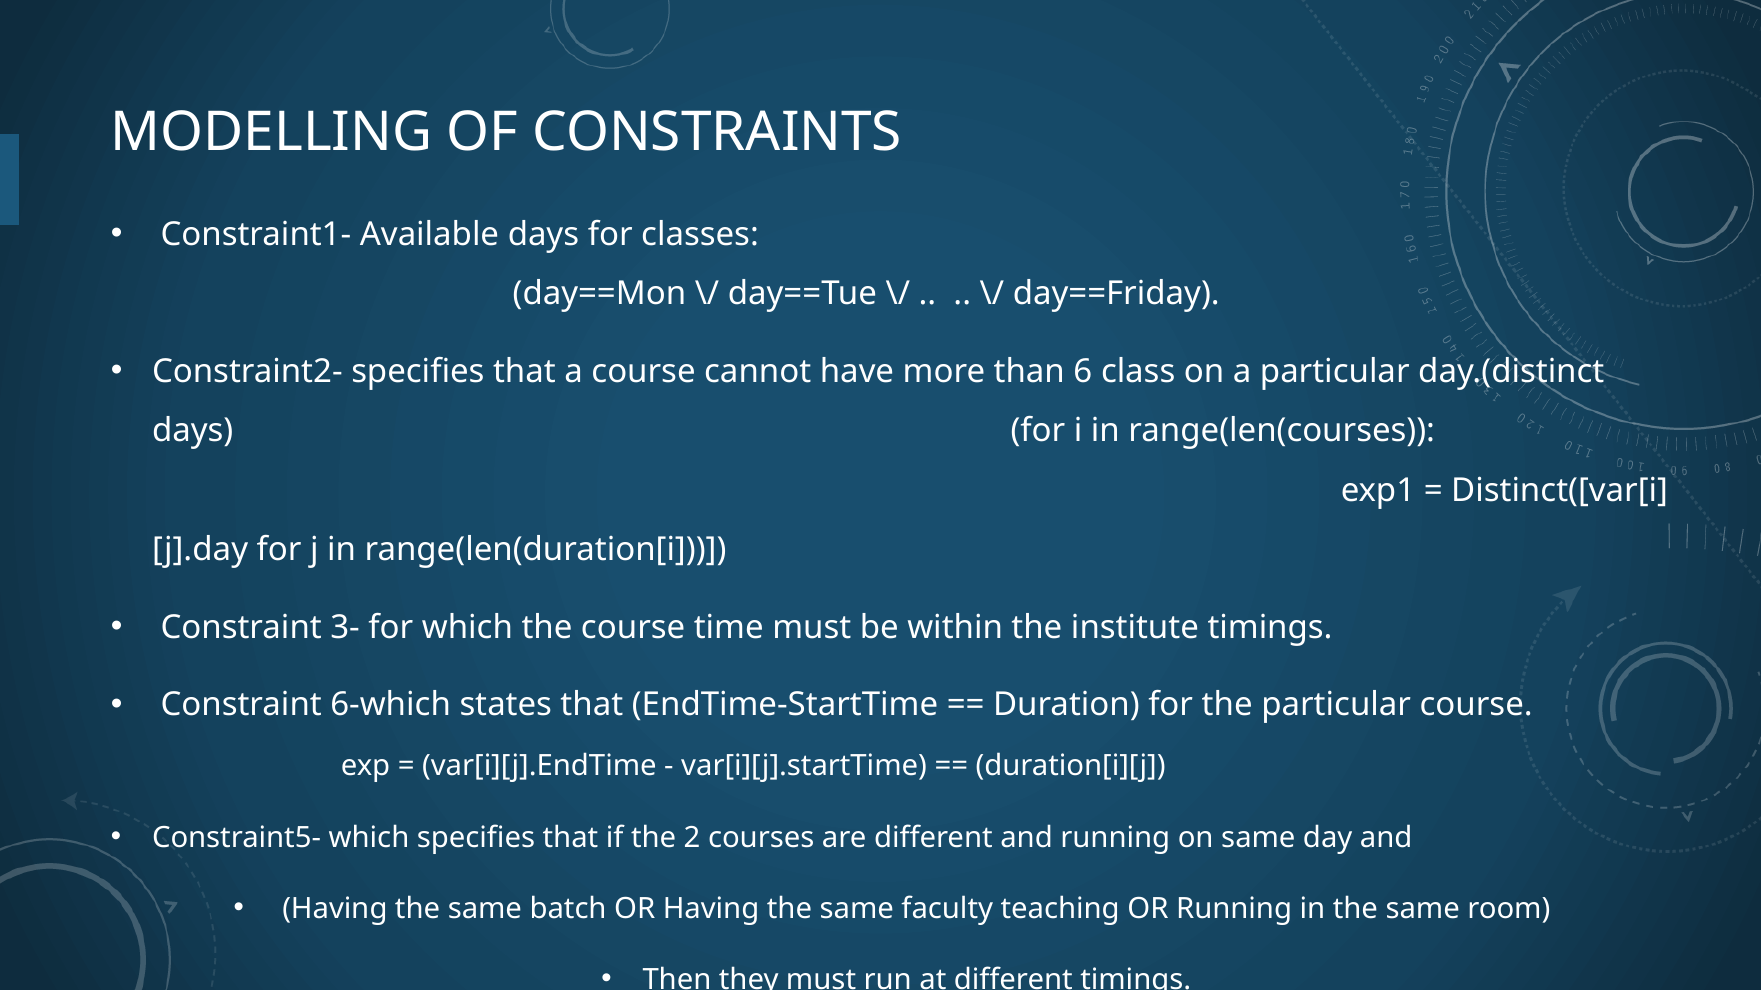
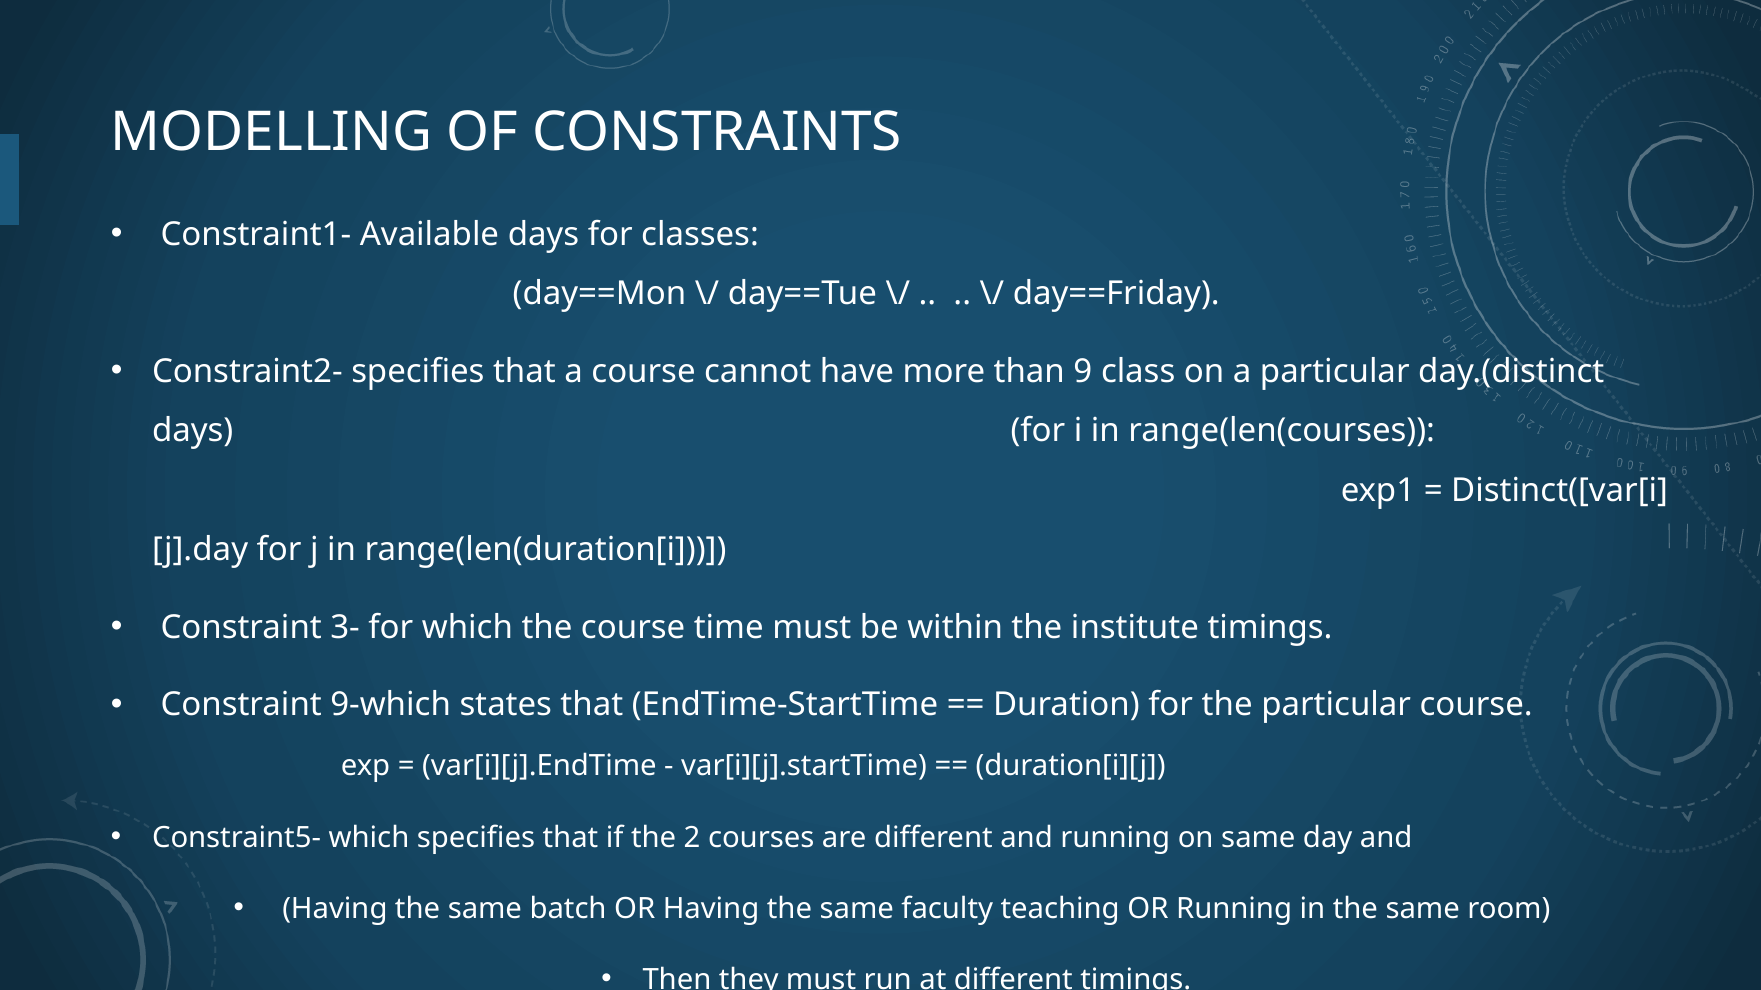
6: 6 -> 9
6-which: 6-which -> 9-which
